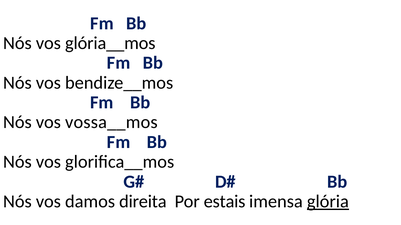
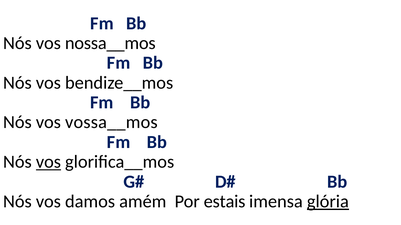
glória__mos: glória__mos -> nossa__mos
vos at (48, 162) underline: none -> present
direita: direita -> amém
